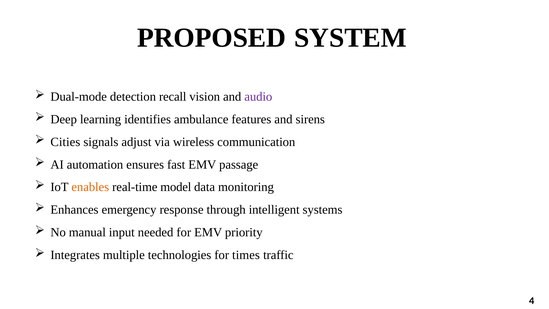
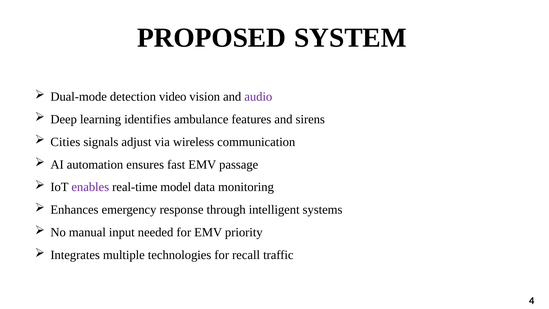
recall: recall -> video
enables colour: orange -> purple
times: times -> recall
